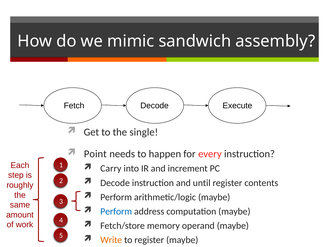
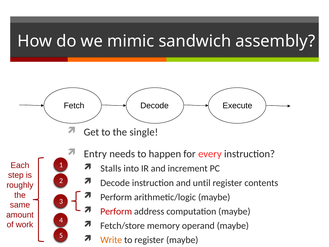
Point: Point -> Entry
Carry: Carry -> Stalls
Perform at (116, 211) colour: blue -> red
